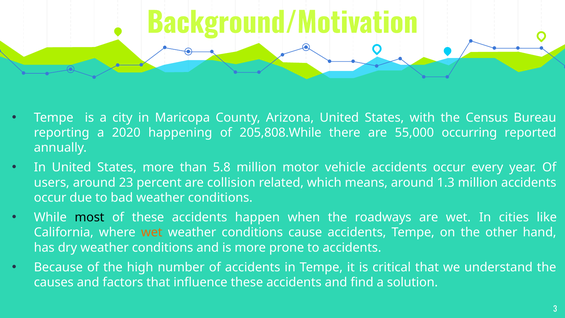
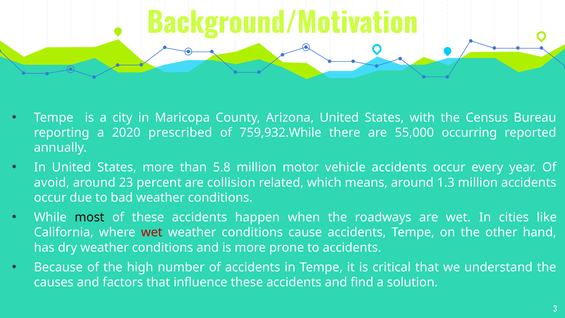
happening: happening -> prescribed
205,808.While: 205,808.While -> 759,932.While
users: users -> avoid
wet at (152, 232) colour: orange -> red
